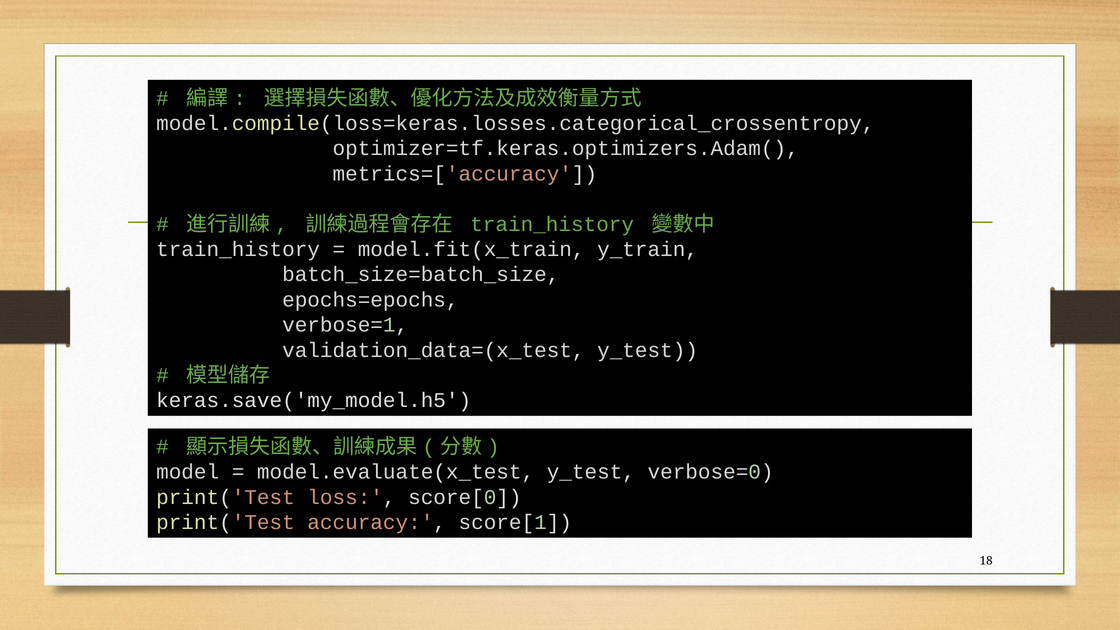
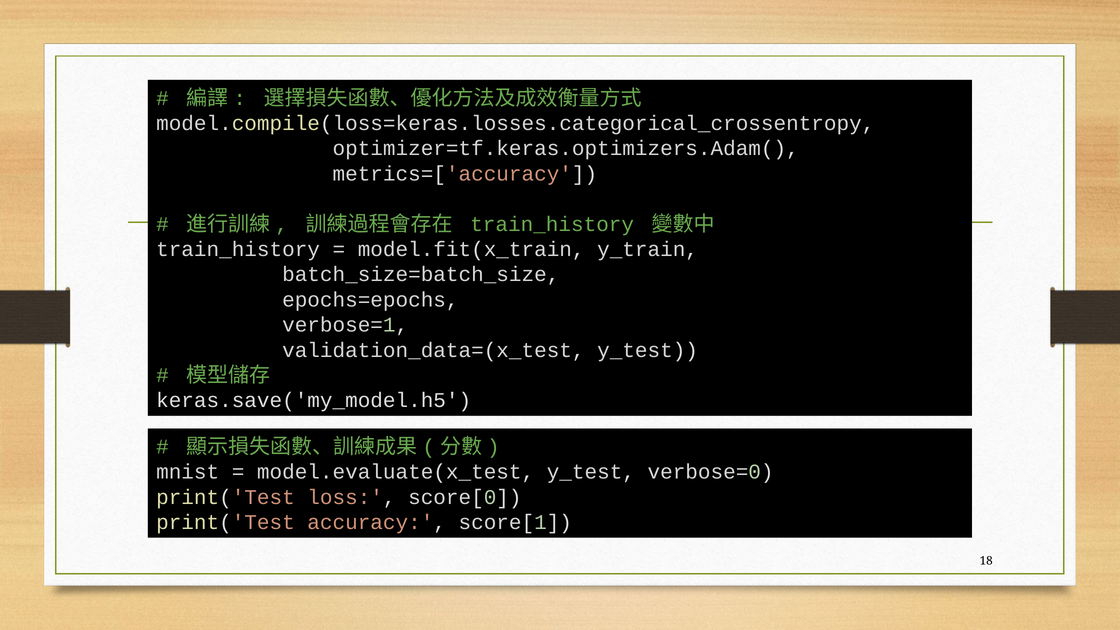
model: model -> mnist
